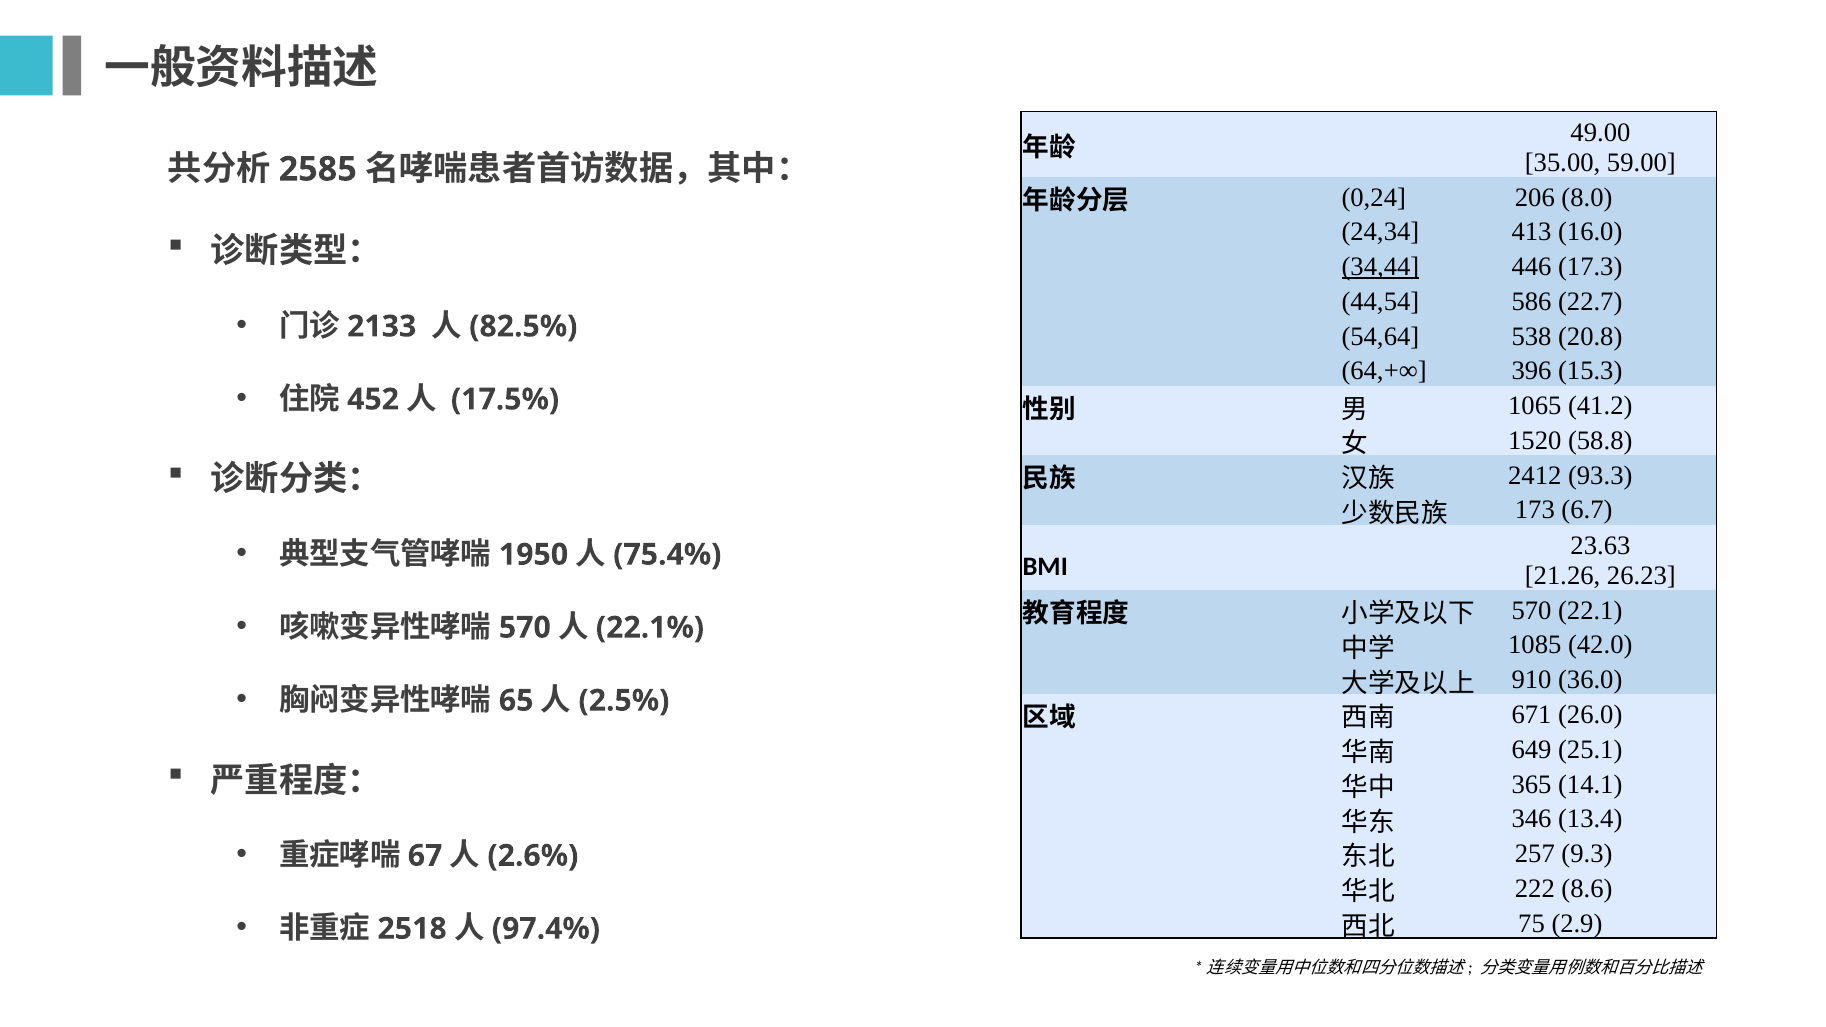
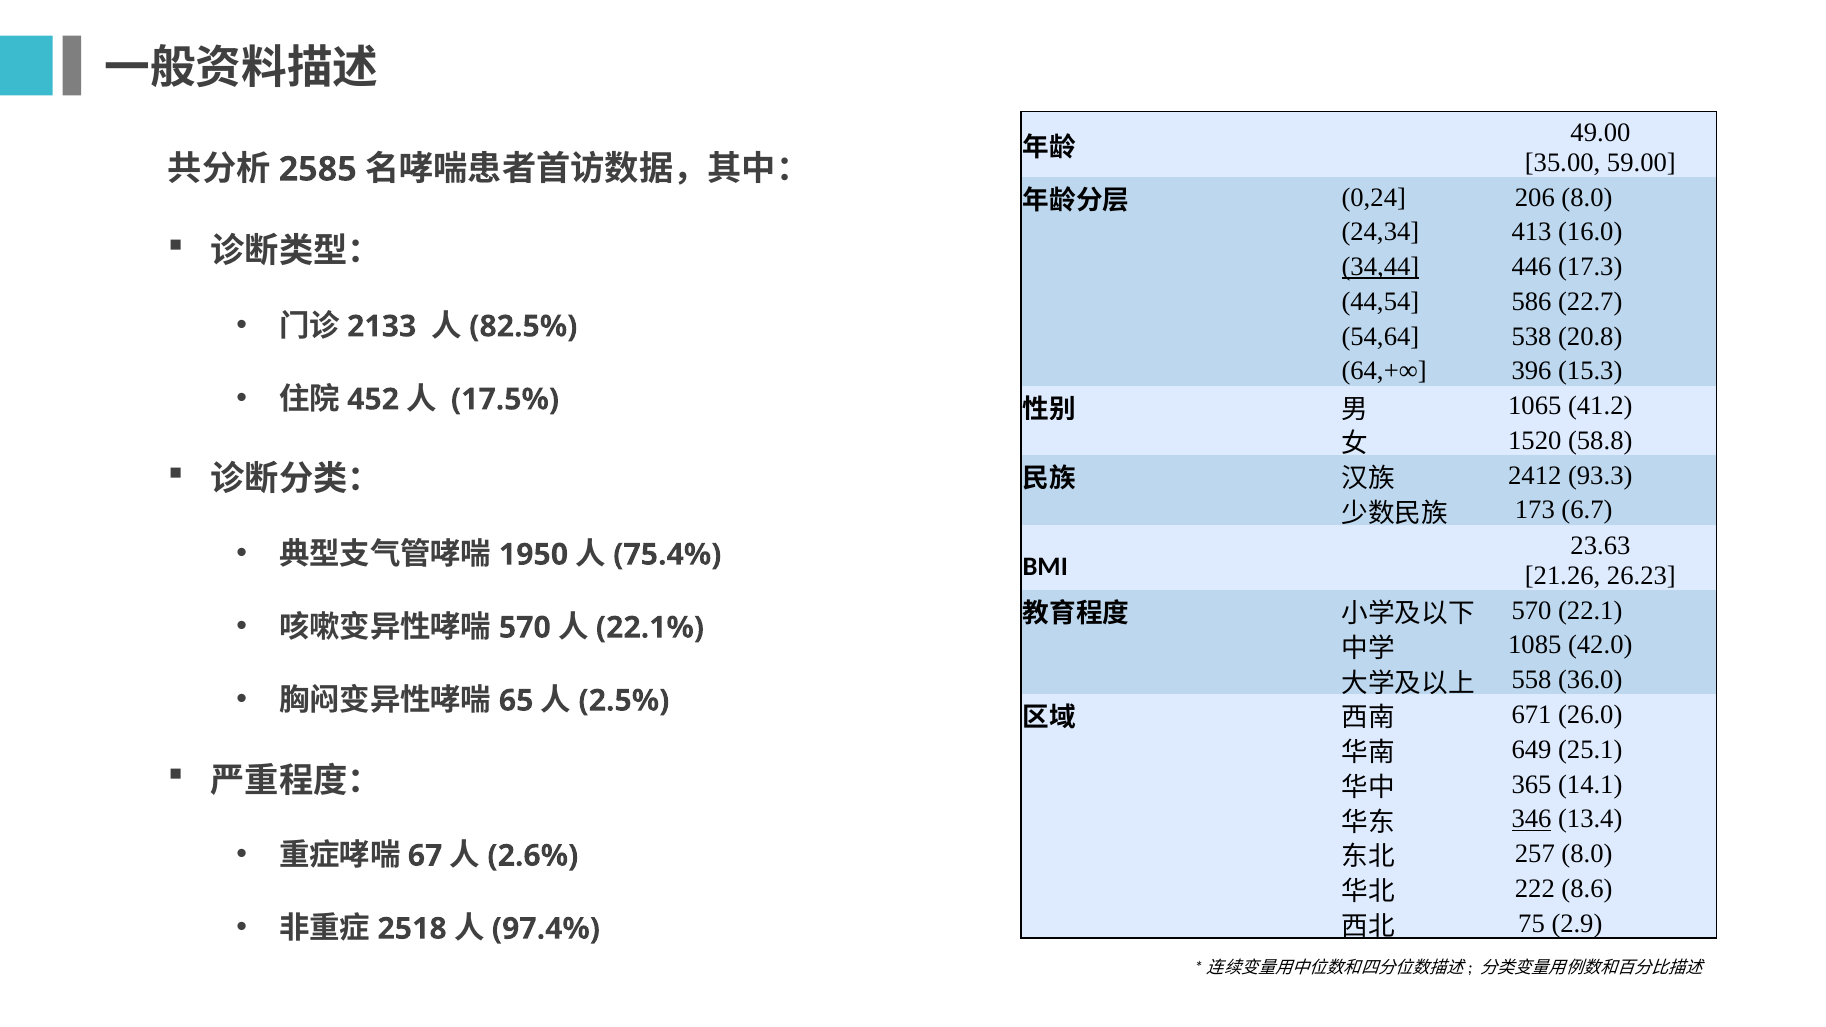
910: 910 -> 558
346 underline: none -> present
257 9.3: 9.3 -> 8.0
